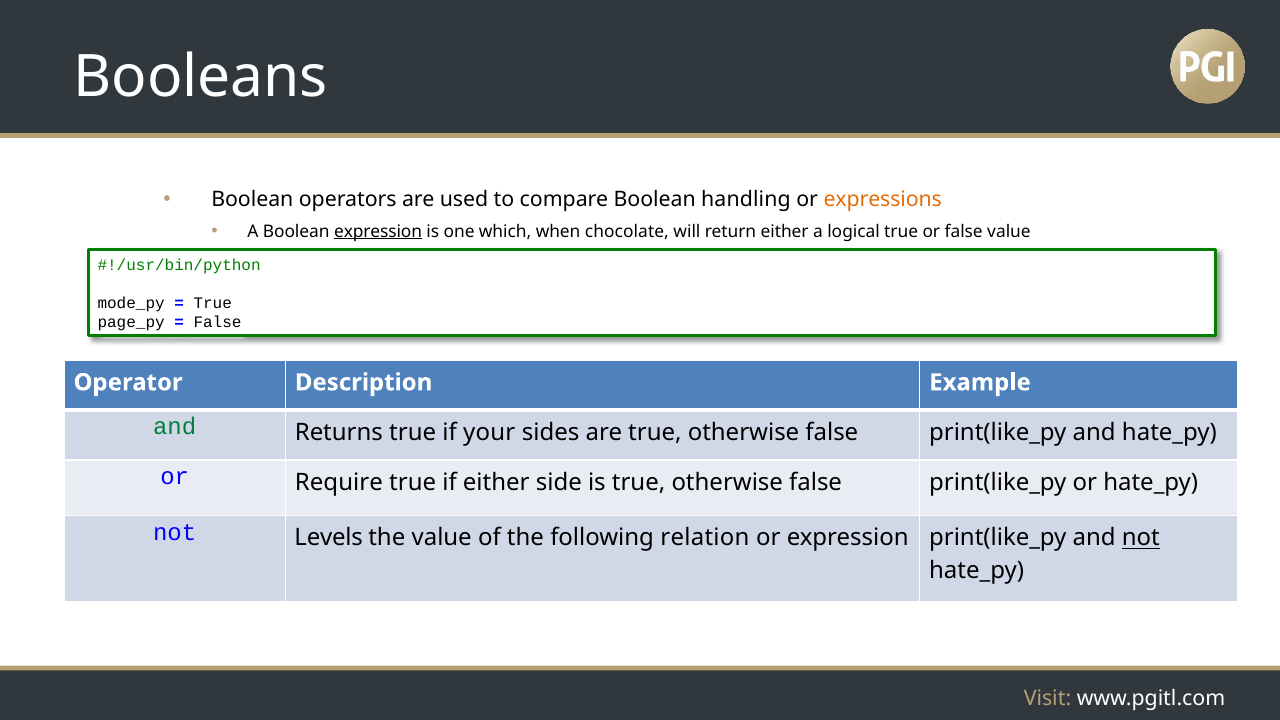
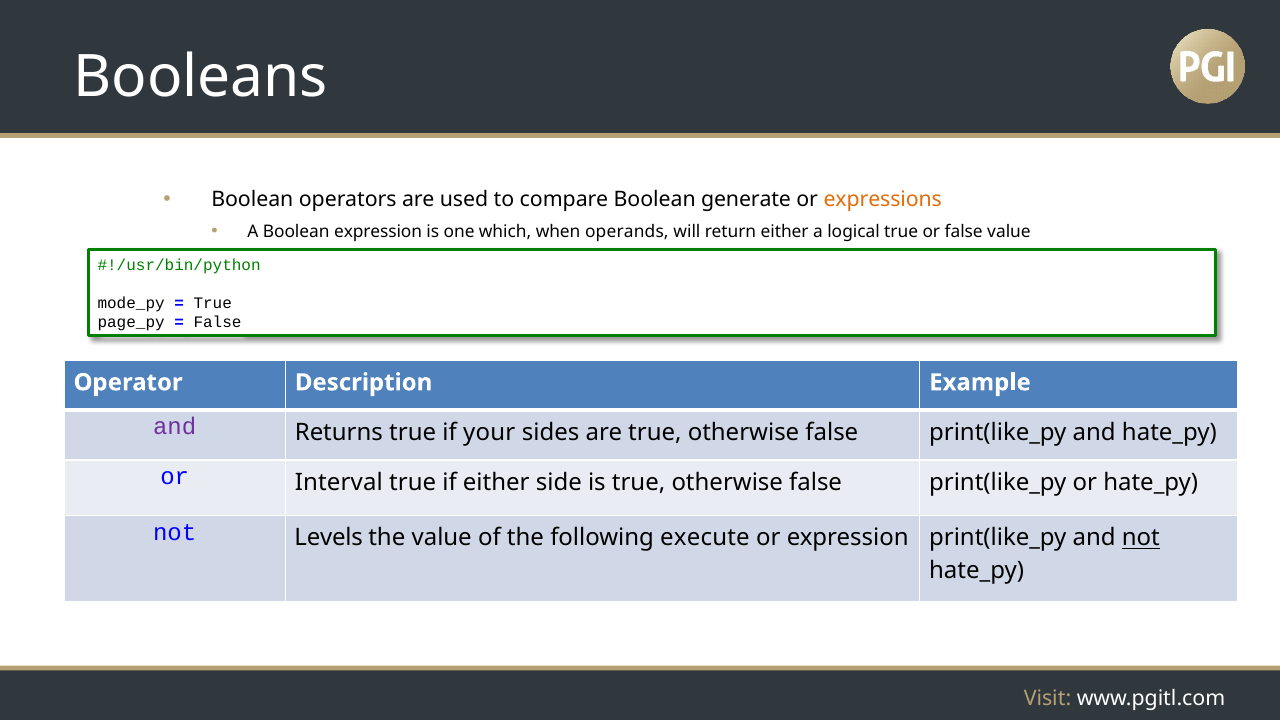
handling: handling -> generate
expression at (378, 231) underline: present -> none
chocolate: chocolate -> operands
and at (175, 427) colour: green -> purple
Require: Require -> Interval
relation: relation -> execute
